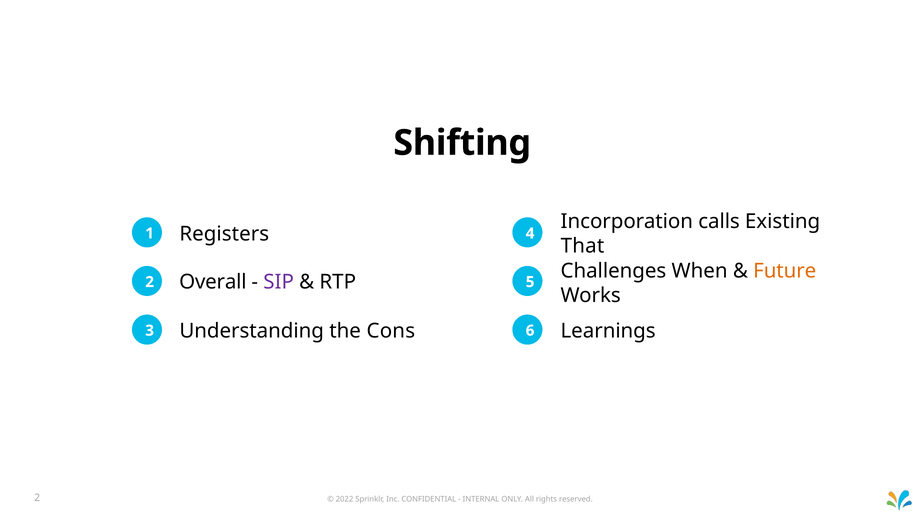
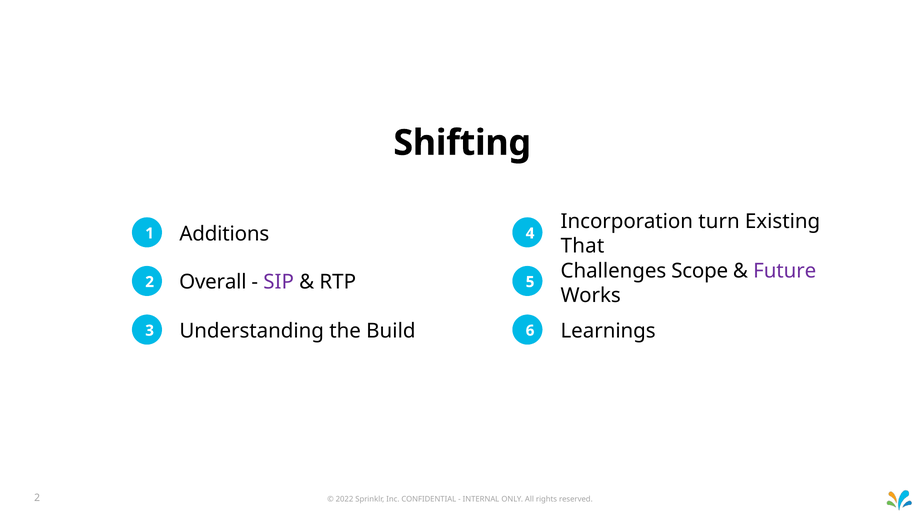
calls: calls -> turn
Registers: Registers -> Additions
When: When -> Scope
Future colour: orange -> purple
Cons: Cons -> Build
